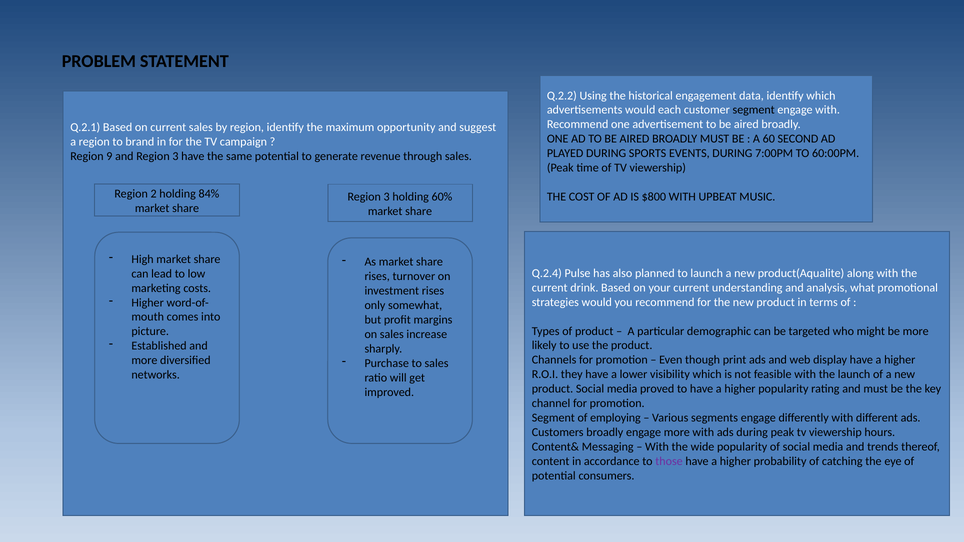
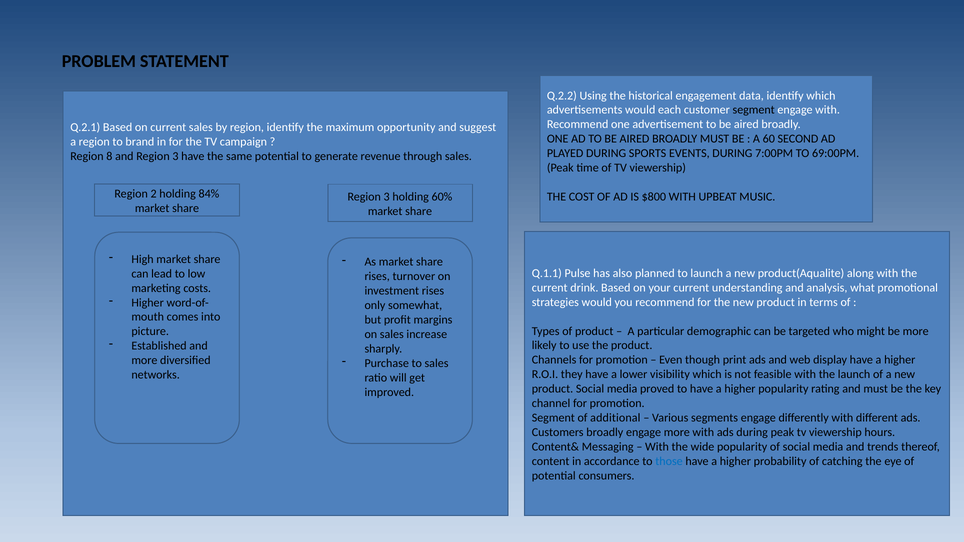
60:00PM: 60:00PM -> 69:00PM
9: 9 -> 8
Q.2.4: Q.2.4 -> Q.1.1
employing: employing -> additional
those colour: purple -> blue
